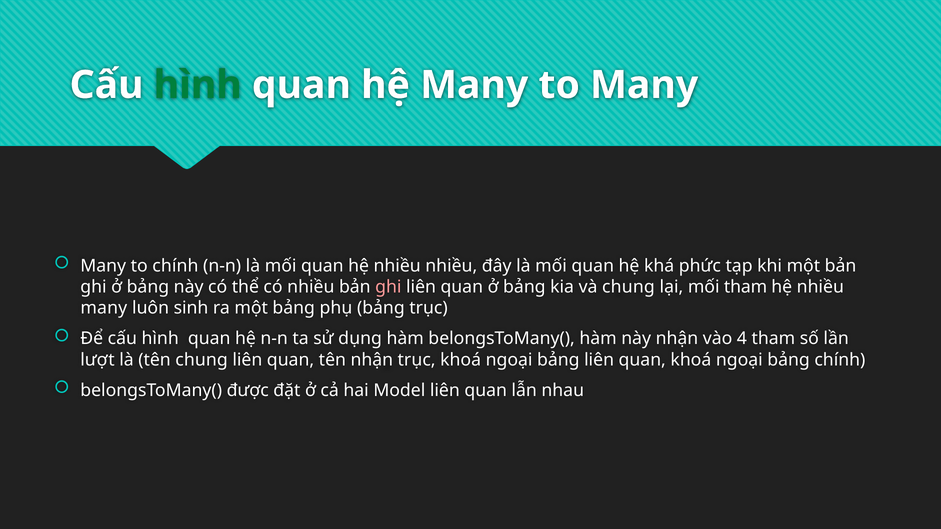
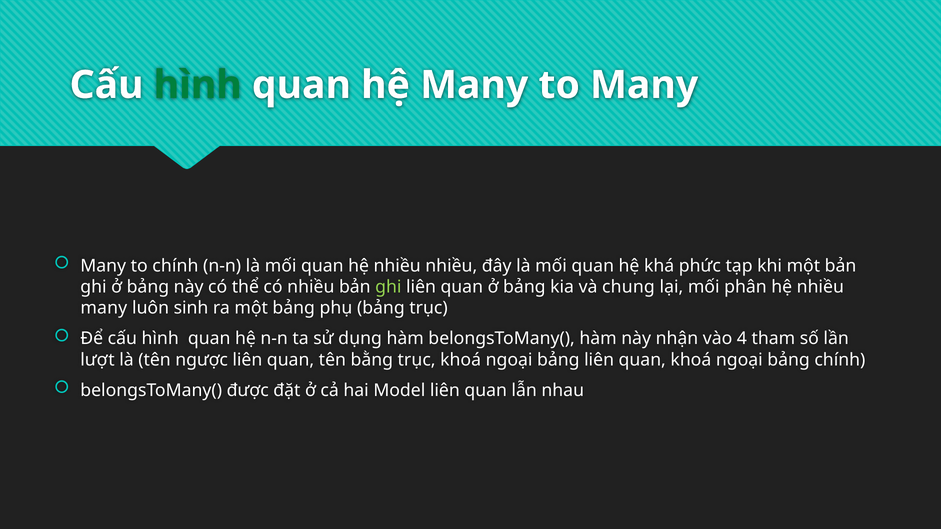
ghi at (388, 287) colour: pink -> light green
mối tham: tham -> phân
tên chung: chung -> ngược
tên nhận: nhận -> bằng
